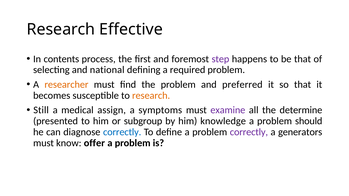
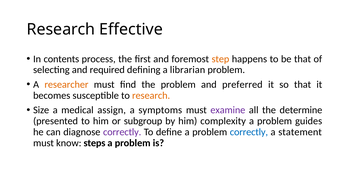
step colour: purple -> orange
national: national -> required
required: required -> librarian
Still: Still -> Size
knowledge: knowledge -> complexity
should: should -> guides
correctly at (122, 132) colour: blue -> purple
correctly at (249, 132) colour: purple -> blue
generators: generators -> statement
offer: offer -> steps
